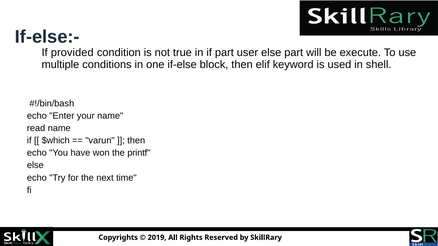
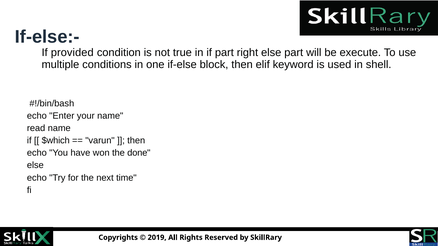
user: user -> right
printf: printf -> done
